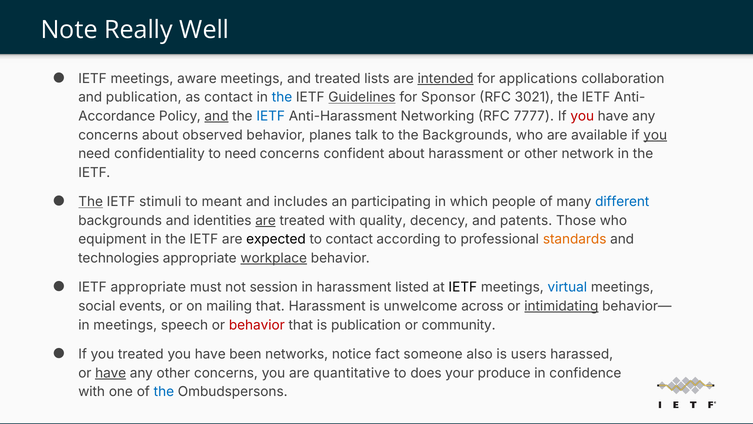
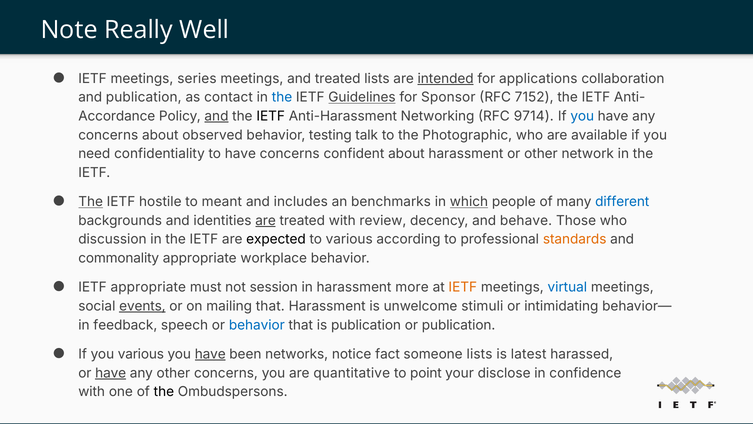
aware: aware -> series
3021: 3021 -> 7152
IETF at (271, 116) colour: blue -> black
7777: 7777 -> 9714
you at (582, 116) colour: red -> blue
planes: planes -> testing
the Backgrounds: Backgrounds -> Photographic
you at (655, 135) underline: present -> none
to need: need -> have
stimuli: stimuli -> hostile
participating: participating -> benchmarks
which underline: none -> present
quality: quality -> review
patents: patents -> behave
equipment: equipment -> discussion
to contact: contact -> various
technologies: technologies -> commonality
workplace underline: present -> none
listed: listed -> more
IETF at (463, 287) colour: black -> orange
events underline: none -> present
across: across -> stimuli
intimidating underline: present -> none
in meetings: meetings -> feedback
behavior at (257, 325) colour: red -> blue
or community: community -> publication
you treated: treated -> various
have at (210, 354) underline: none -> present
someone also: also -> lists
users: users -> latest
does: does -> point
produce: produce -> disclose
the at (164, 391) colour: blue -> black
